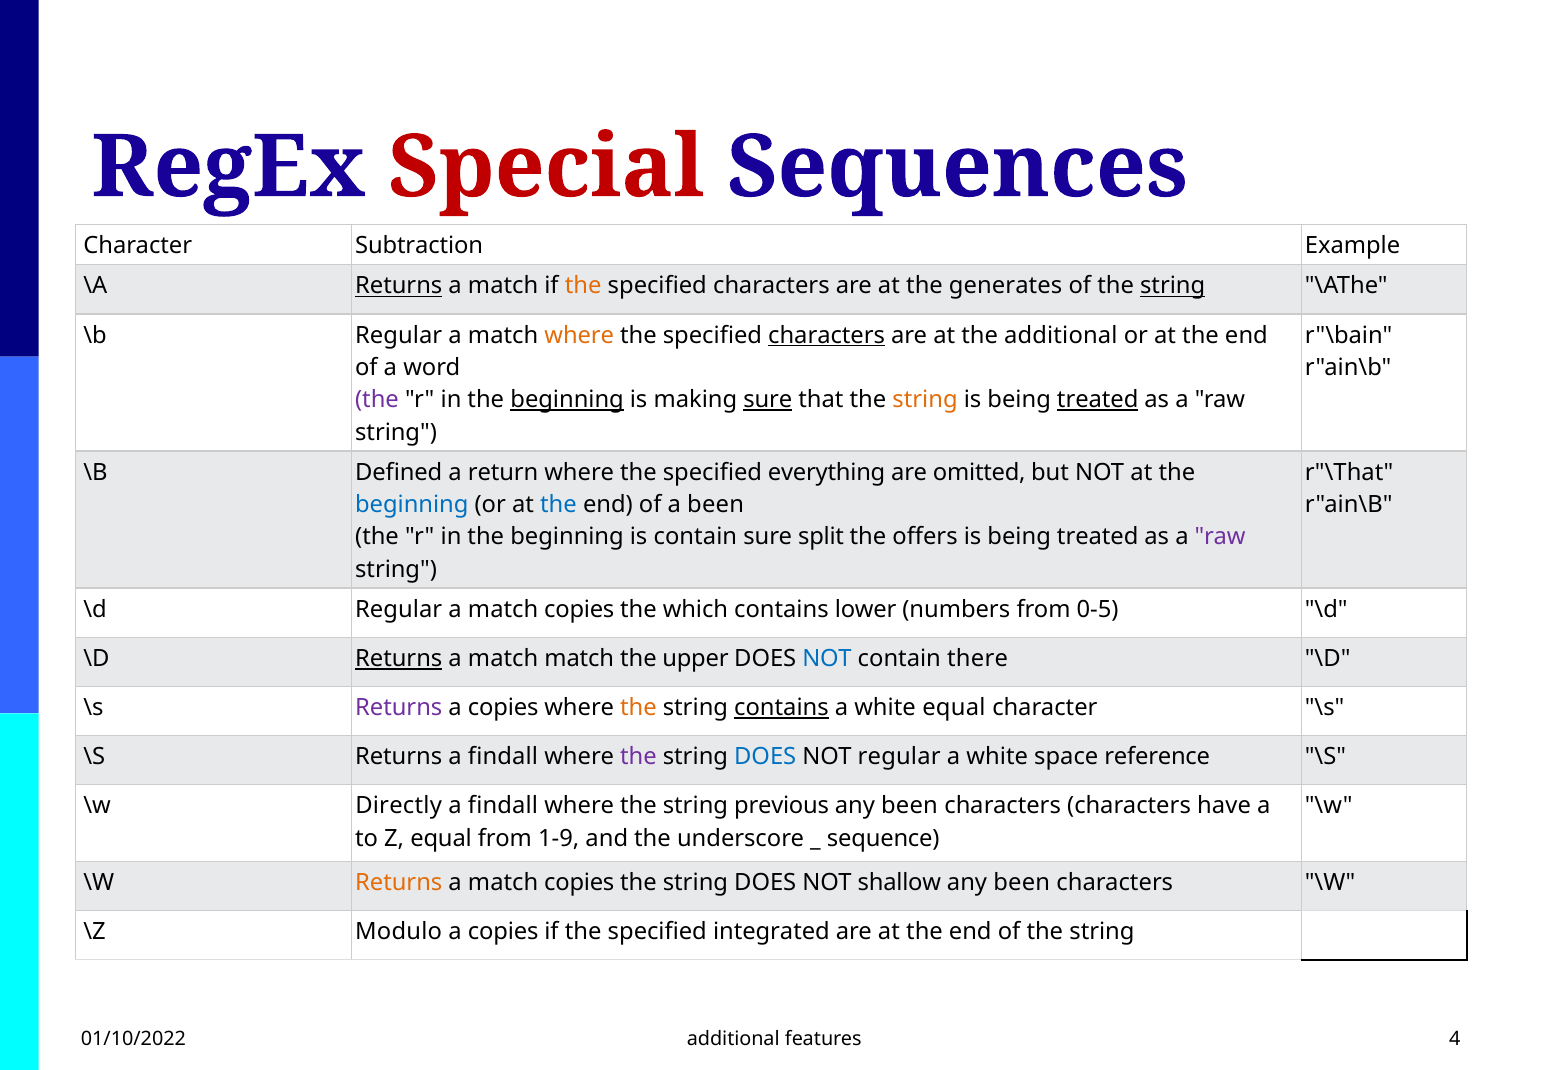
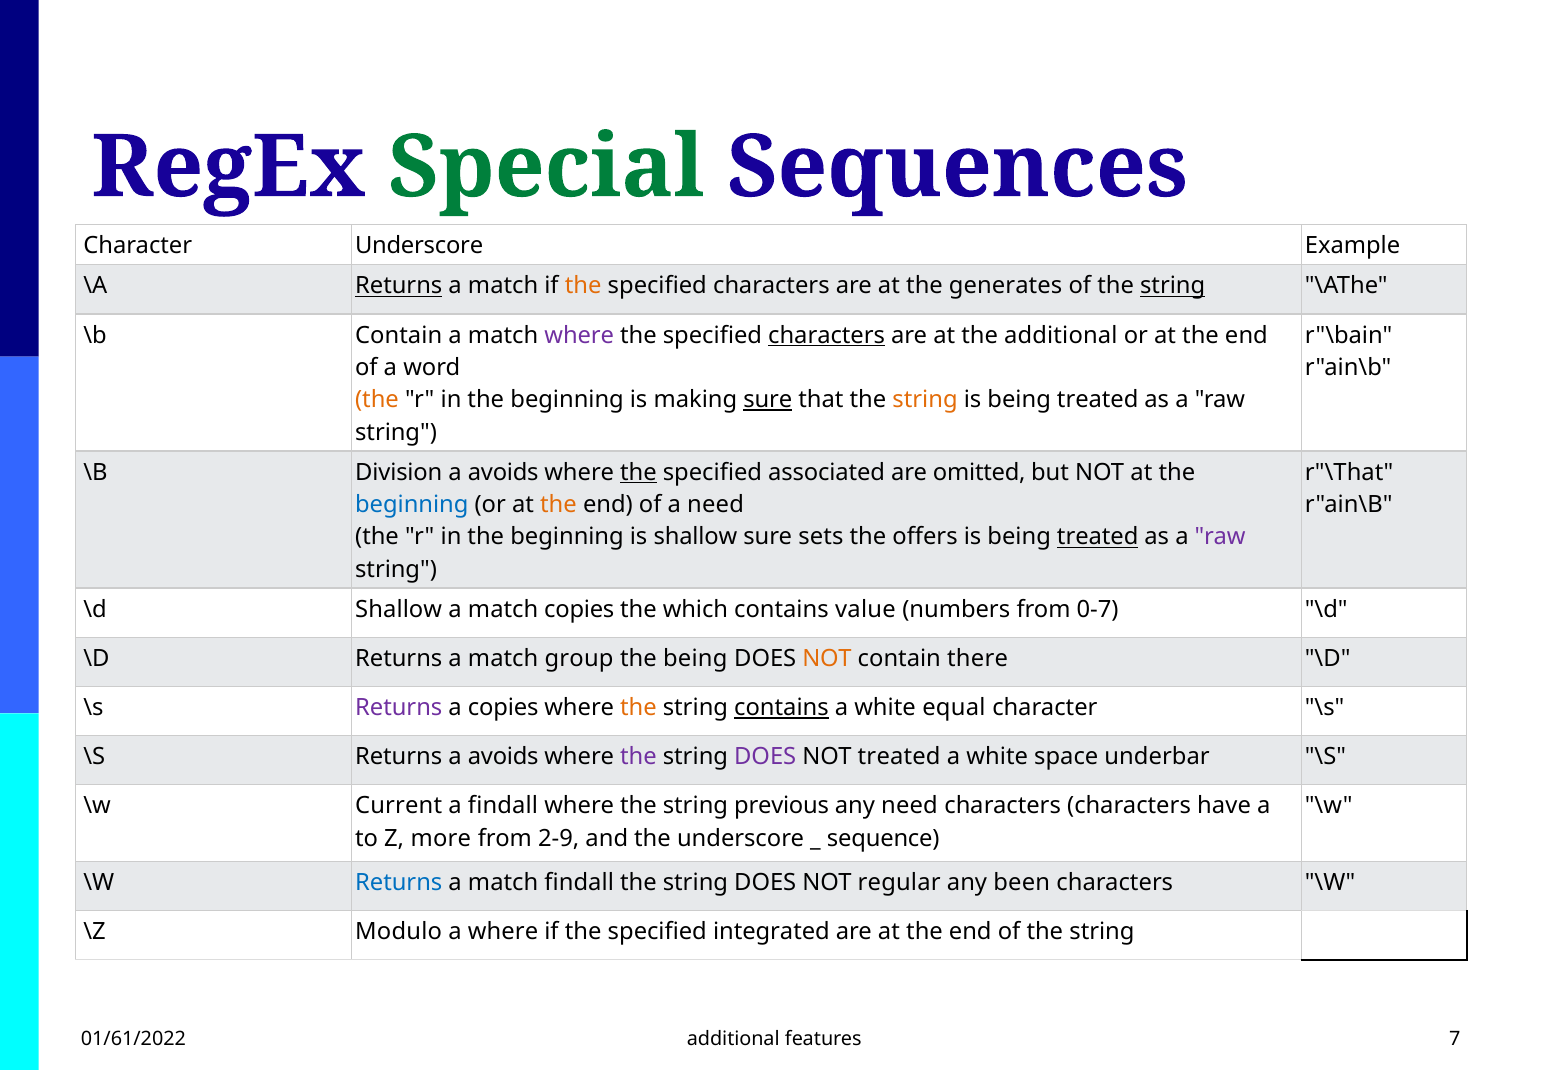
Special colour: red -> green
Character Subtraction: Subtraction -> Underscore
\b Regular: Regular -> Contain
where at (579, 335) colour: orange -> purple
the at (377, 400) colour: purple -> orange
beginning at (567, 400) underline: present -> none
treated at (1098, 400) underline: present -> none
Defined: Defined -> Division
return at (503, 473): return -> avoids
the at (638, 473) underline: none -> present
everything: everything -> associated
the at (559, 505) colour: blue -> orange
a been: been -> need
is contain: contain -> shallow
split: split -> sets
treated at (1098, 537) underline: none -> present
\d Regular: Regular -> Shallow
lower: lower -> value
0-5: 0-5 -> 0-7
Returns at (399, 659) underline: present -> none
match match: match -> group
the upper: upper -> being
NOT at (827, 659) colour: blue -> orange
Returns a findall: findall -> avoids
DOES at (765, 757) colour: blue -> purple
NOT regular: regular -> treated
reference: reference -> underbar
Directly: Directly -> Current
been at (910, 806): been -> need
Z equal: equal -> more
1-9: 1-9 -> 2-9
Returns at (399, 883) colour: orange -> blue
copies at (579, 883): copies -> findall
shallow: shallow -> regular
copies at (503, 932): copies -> where
01/10/2022: 01/10/2022 -> 01/61/2022
4: 4 -> 7
